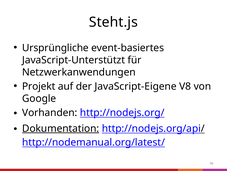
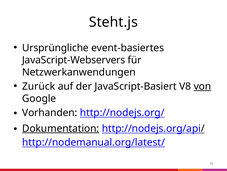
JavaScript-Unterstützt: JavaScript-Unterstützt -> JavaScript-Webservers
Projekt: Projekt -> Zurück
JavaScript-Eigene: JavaScript-Eigene -> JavaScript-Basiert
von underline: none -> present
